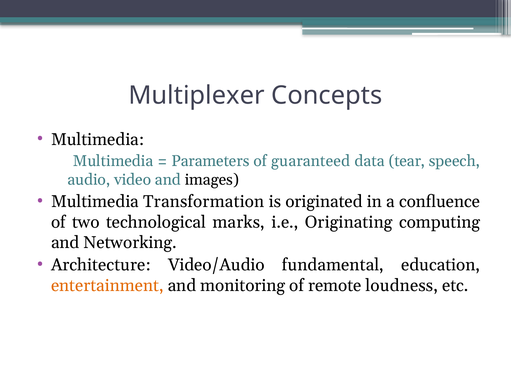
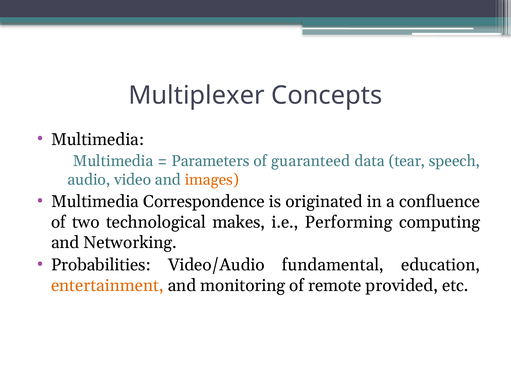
images colour: black -> orange
Transformation: Transformation -> Correspondence
marks: marks -> makes
Originating: Originating -> Performing
Architecture: Architecture -> Probabilities
loudness: loudness -> provided
